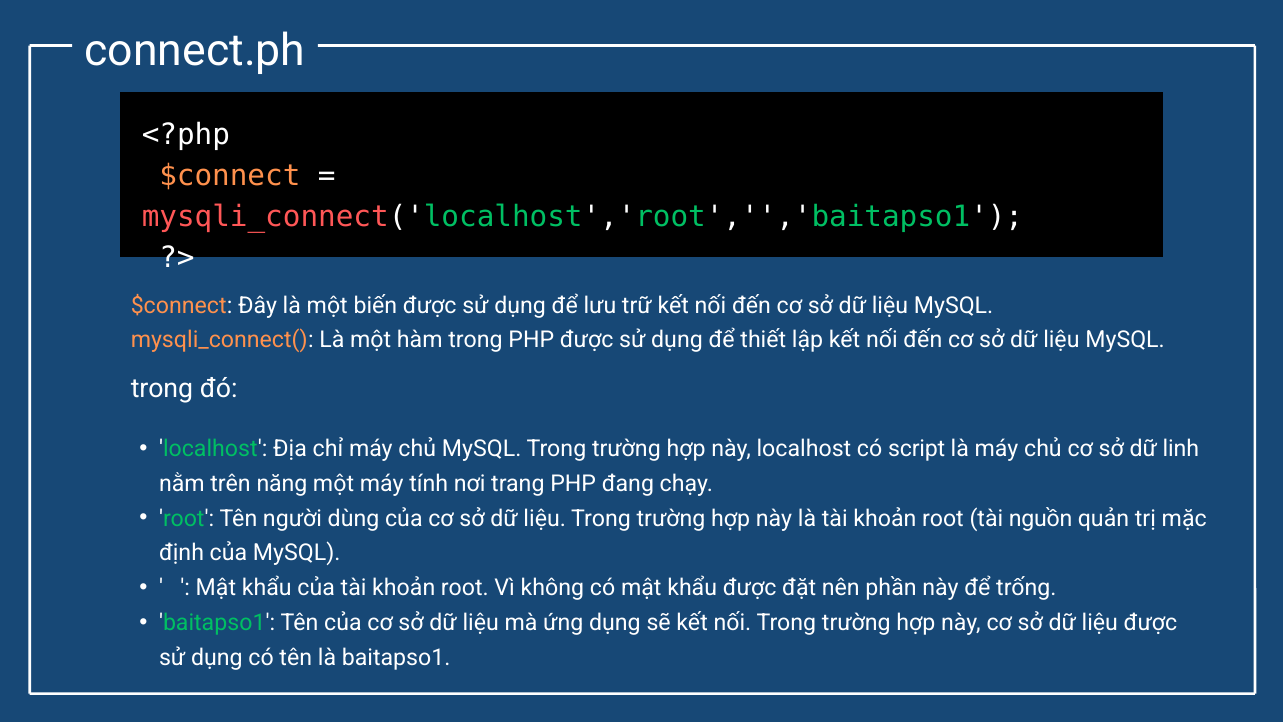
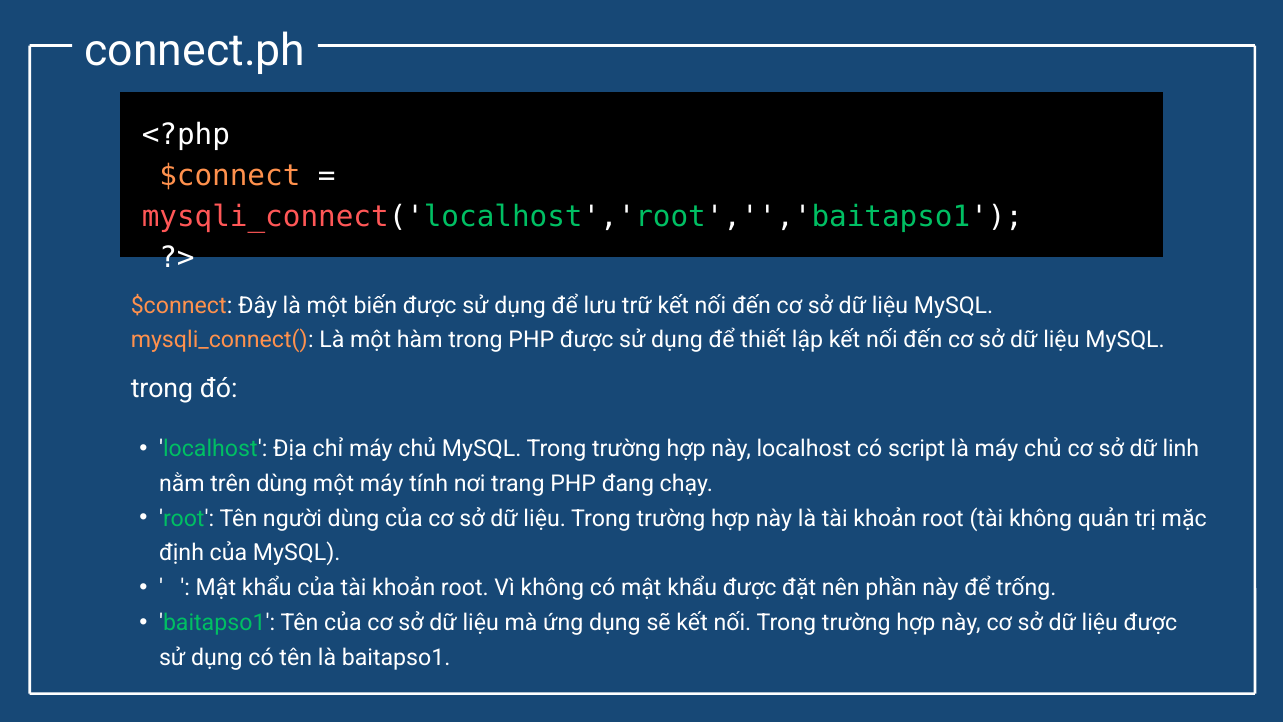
trên năng: năng -> dùng
tài nguồn: nguồn -> không
